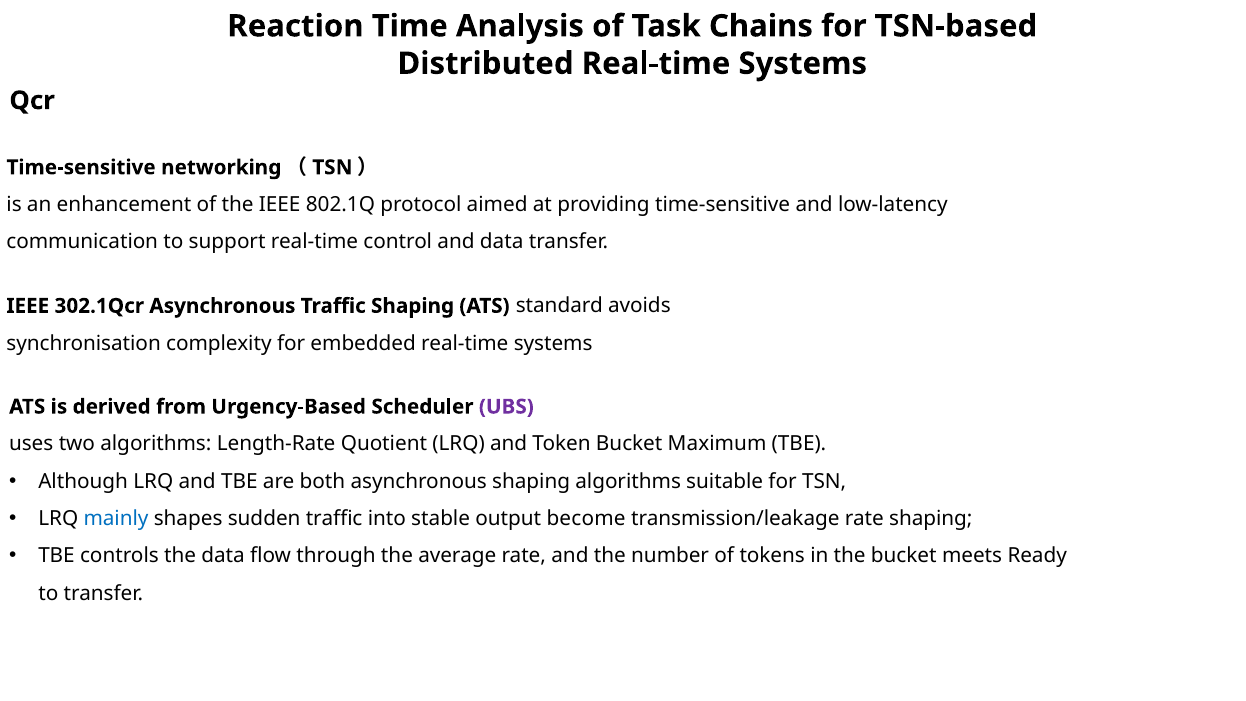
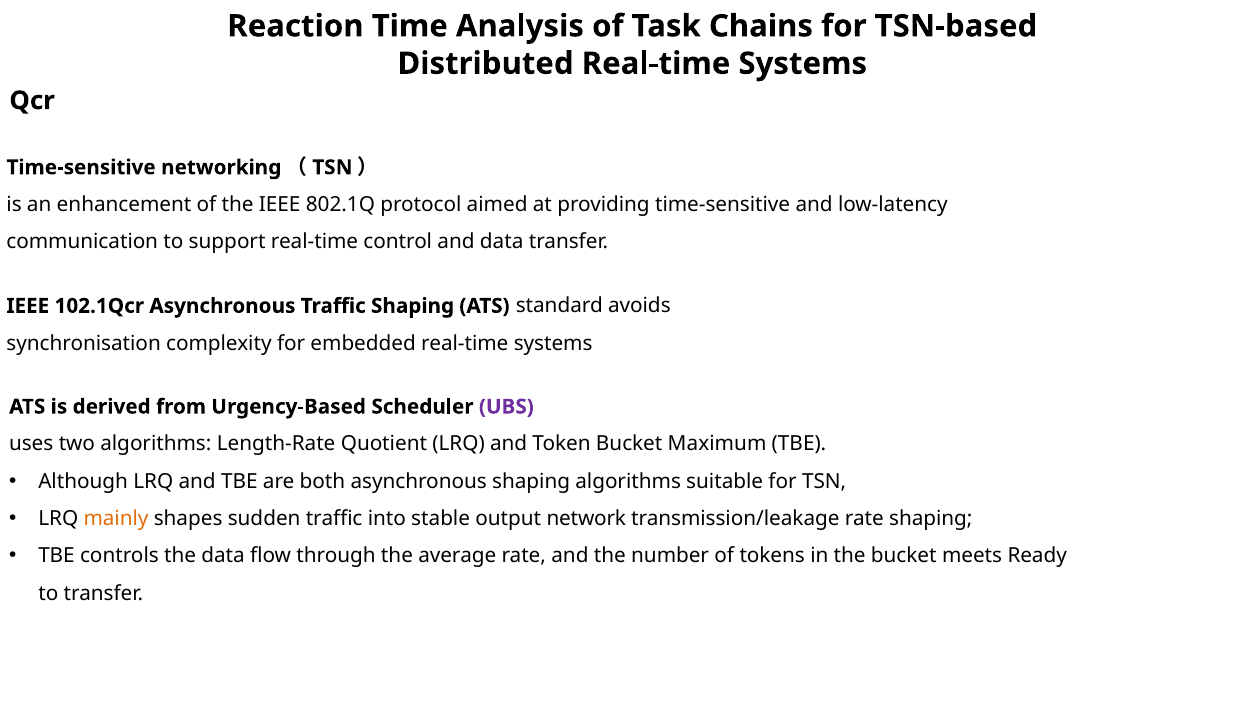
302.1Qcr: 302.1Qcr -> 102.1Qcr
mainly colour: blue -> orange
become: become -> network
